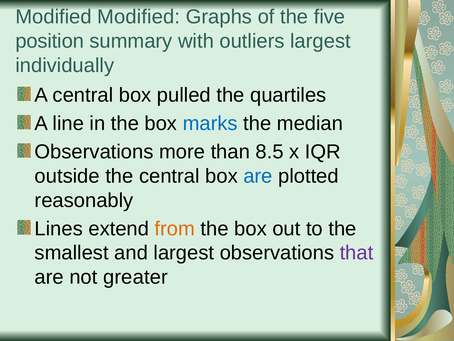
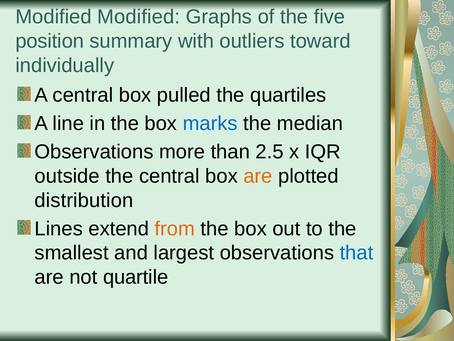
outliers largest: largest -> toward
8.5: 8.5 -> 2.5
are at (258, 176) colour: blue -> orange
reasonably: reasonably -> distribution
that colour: purple -> blue
greater: greater -> quartile
